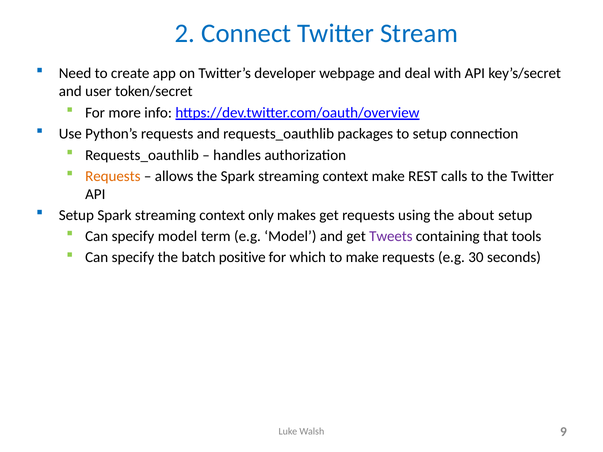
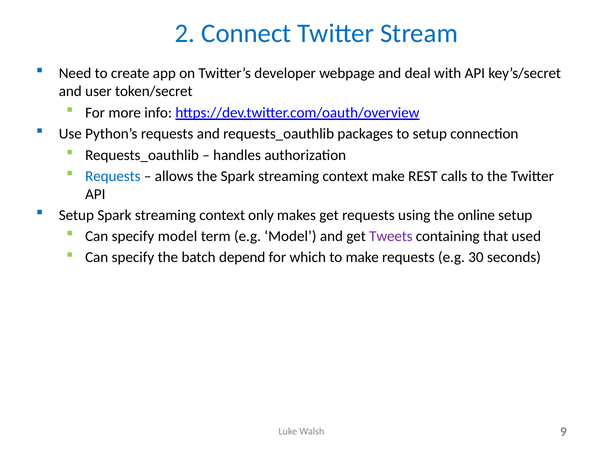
Requests at (113, 176) colour: orange -> blue
about: about -> online
tools: tools -> used
positive: positive -> depend
